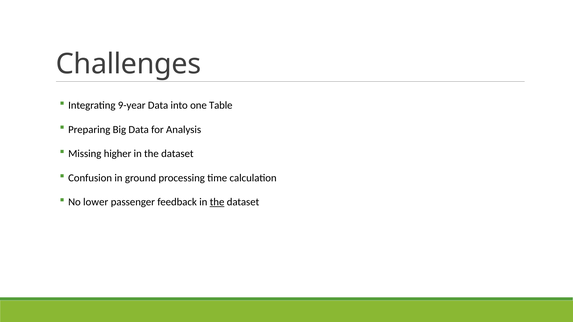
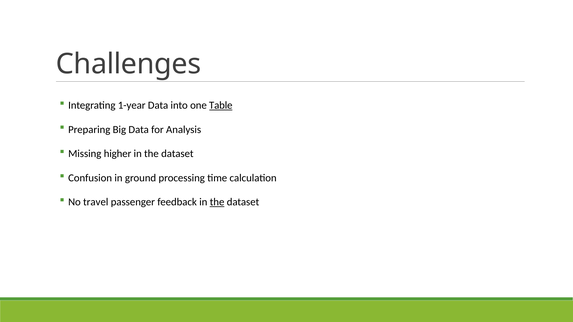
9-year: 9-year -> 1-year
Table underline: none -> present
lower: lower -> travel
